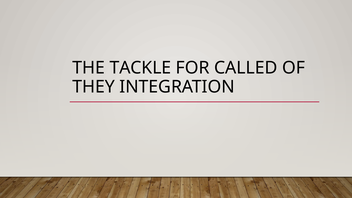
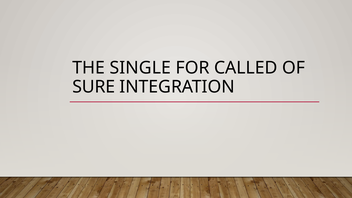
TACKLE: TACKLE -> SINGLE
THEY: THEY -> SURE
